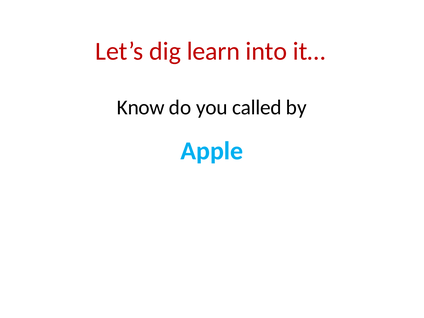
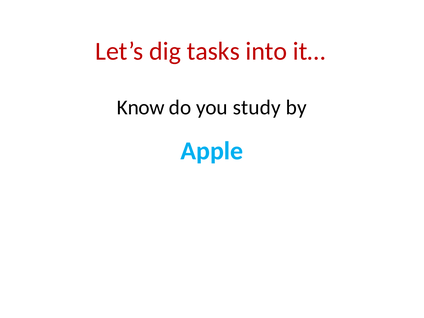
learn: learn -> tasks
called: called -> study
